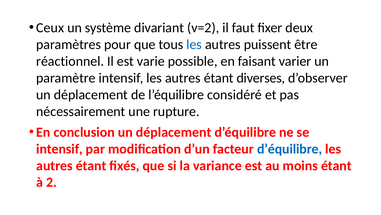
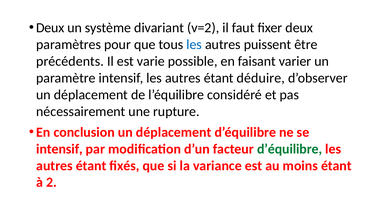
Ceux at (50, 28): Ceux -> Deux
réactionnel: réactionnel -> précédents
diverses: diverses -> déduire
d’équilibre at (290, 148) colour: blue -> green
